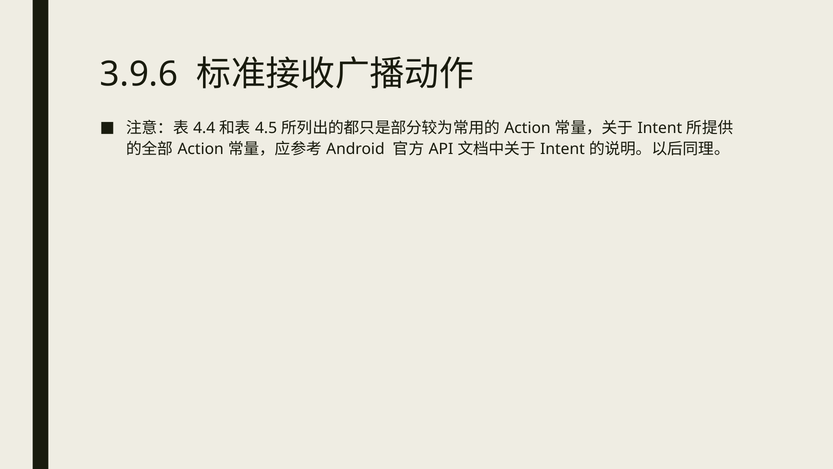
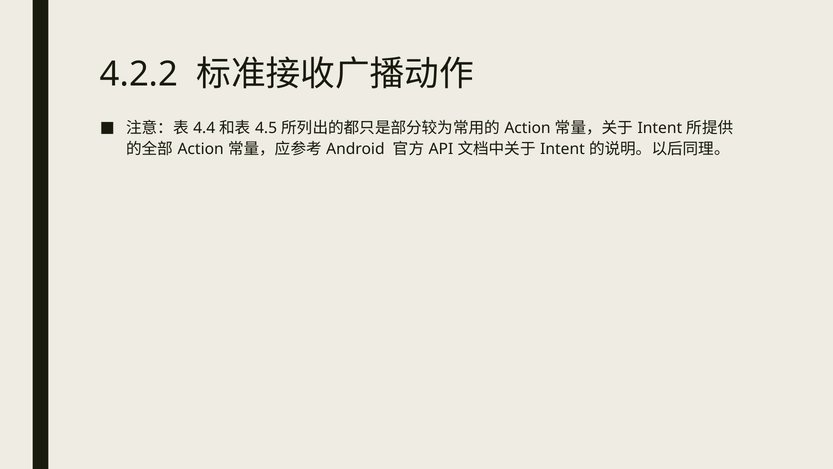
3.9.6: 3.9.6 -> 4.2.2
